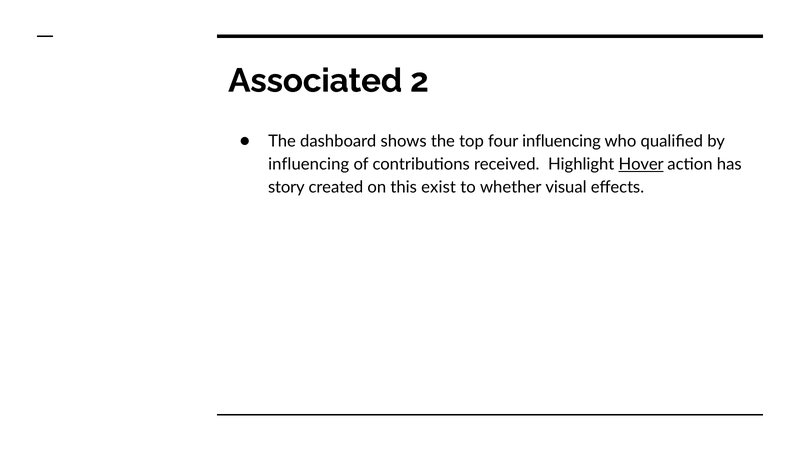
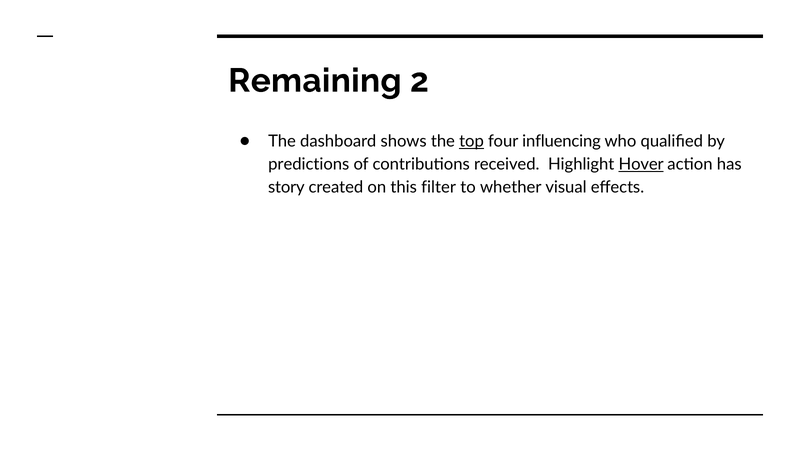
Associated: Associated -> Remaining
top underline: none -> present
influencing at (309, 164): influencing -> predictions
exist: exist -> filter
